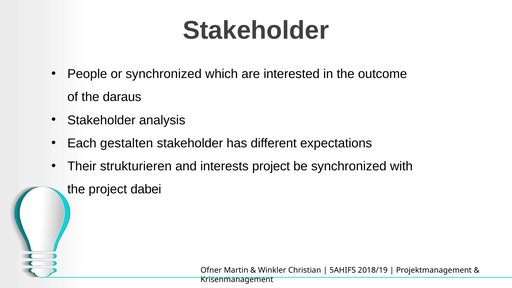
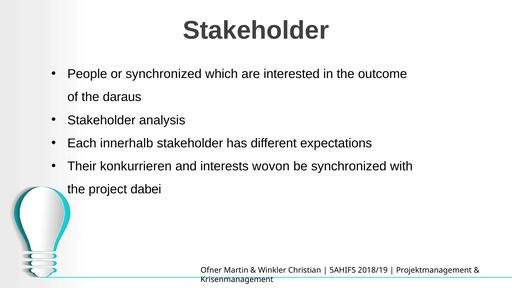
gestalten: gestalten -> innerhalb
strukturieren: strukturieren -> konkurrieren
interests project: project -> wovon
